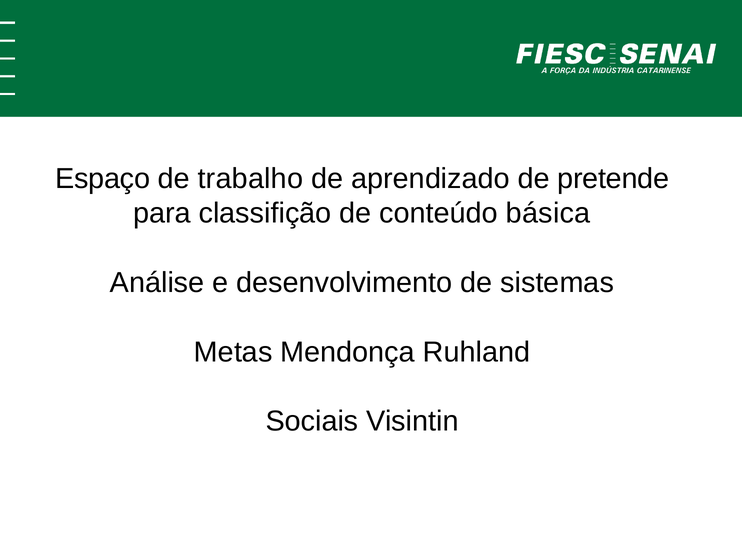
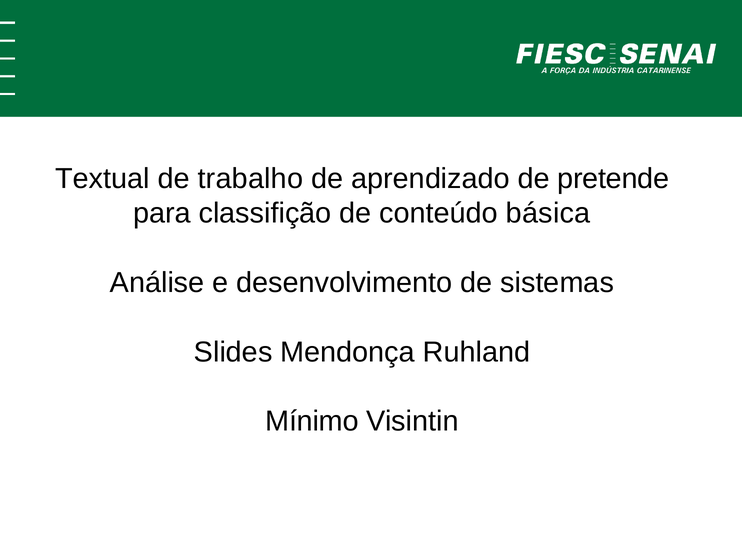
Espaço: Espaço -> Textual
Metas: Metas -> Slides
Sociais: Sociais -> Mínimo
